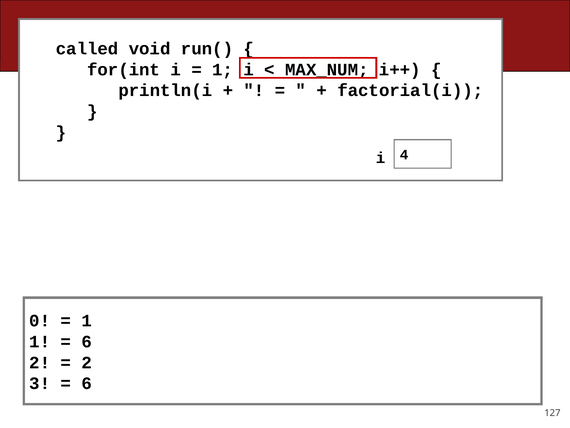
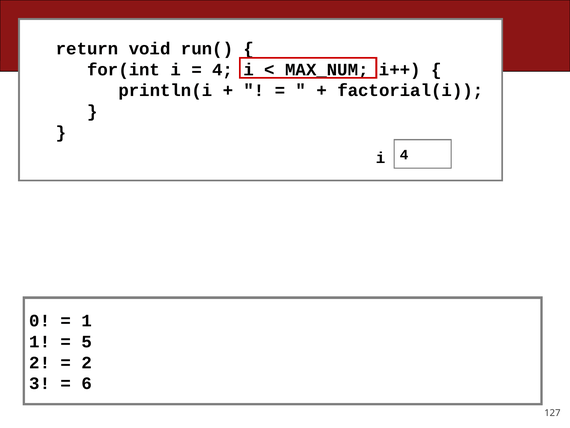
called: called -> return
1 at (223, 70): 1 -> 4
6 at (87, 341): 6 -> 5
